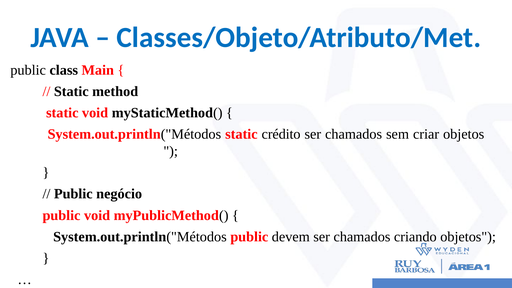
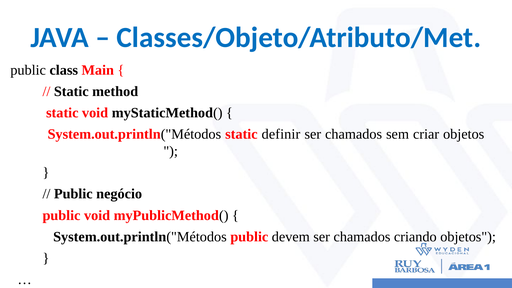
crédito: crédito -> definir
